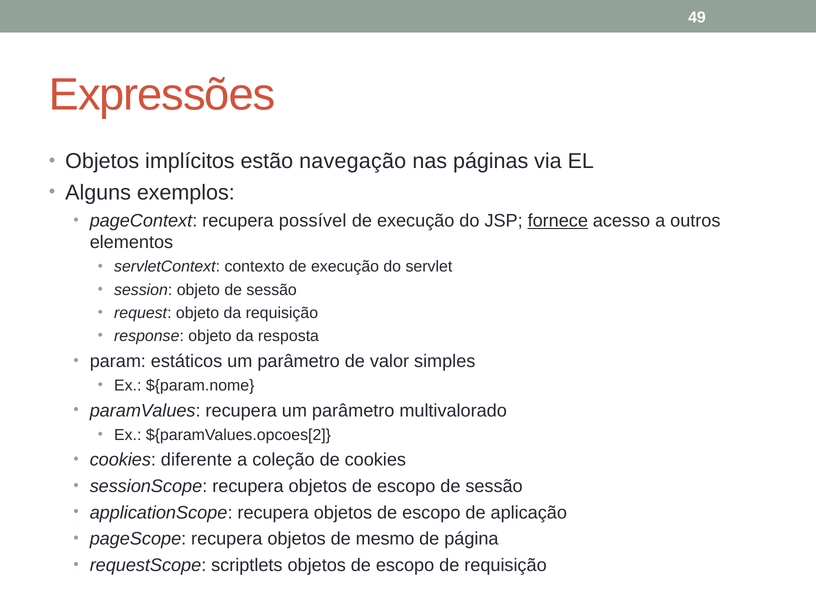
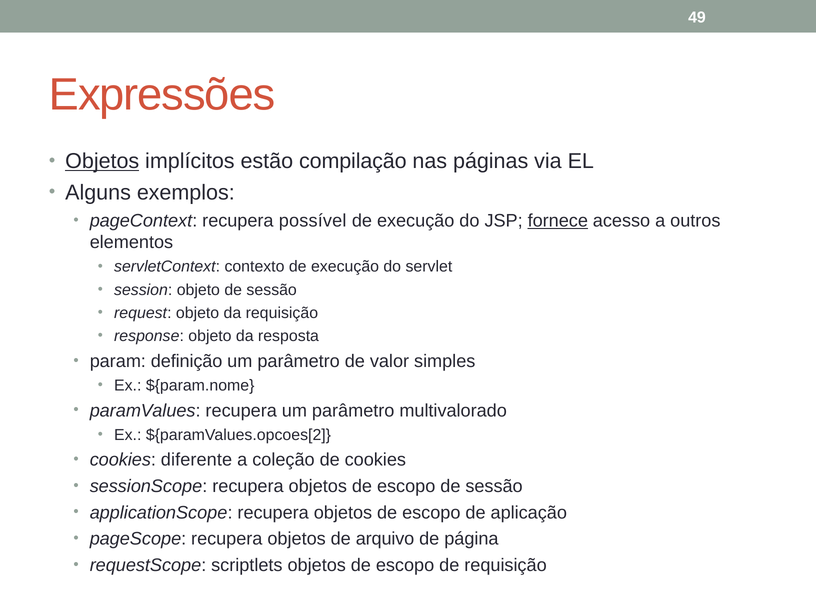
Objetos at (102, 161) underline: none -> present
navegação: navegação -> compilação
estáticos: estáticos -> definição
mesmo: mesmo -> arquivo
